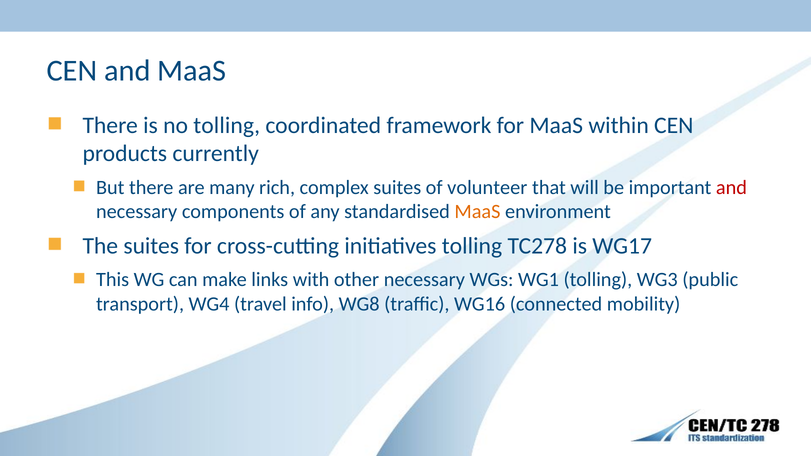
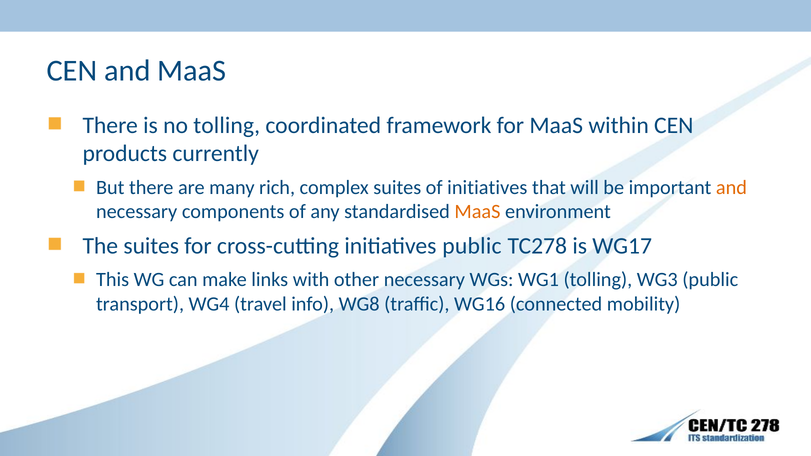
of volunteer: volunteer -> initiatives
and at (731, 187) colour: red -> orange
initiatives tolling: tolling -> public
